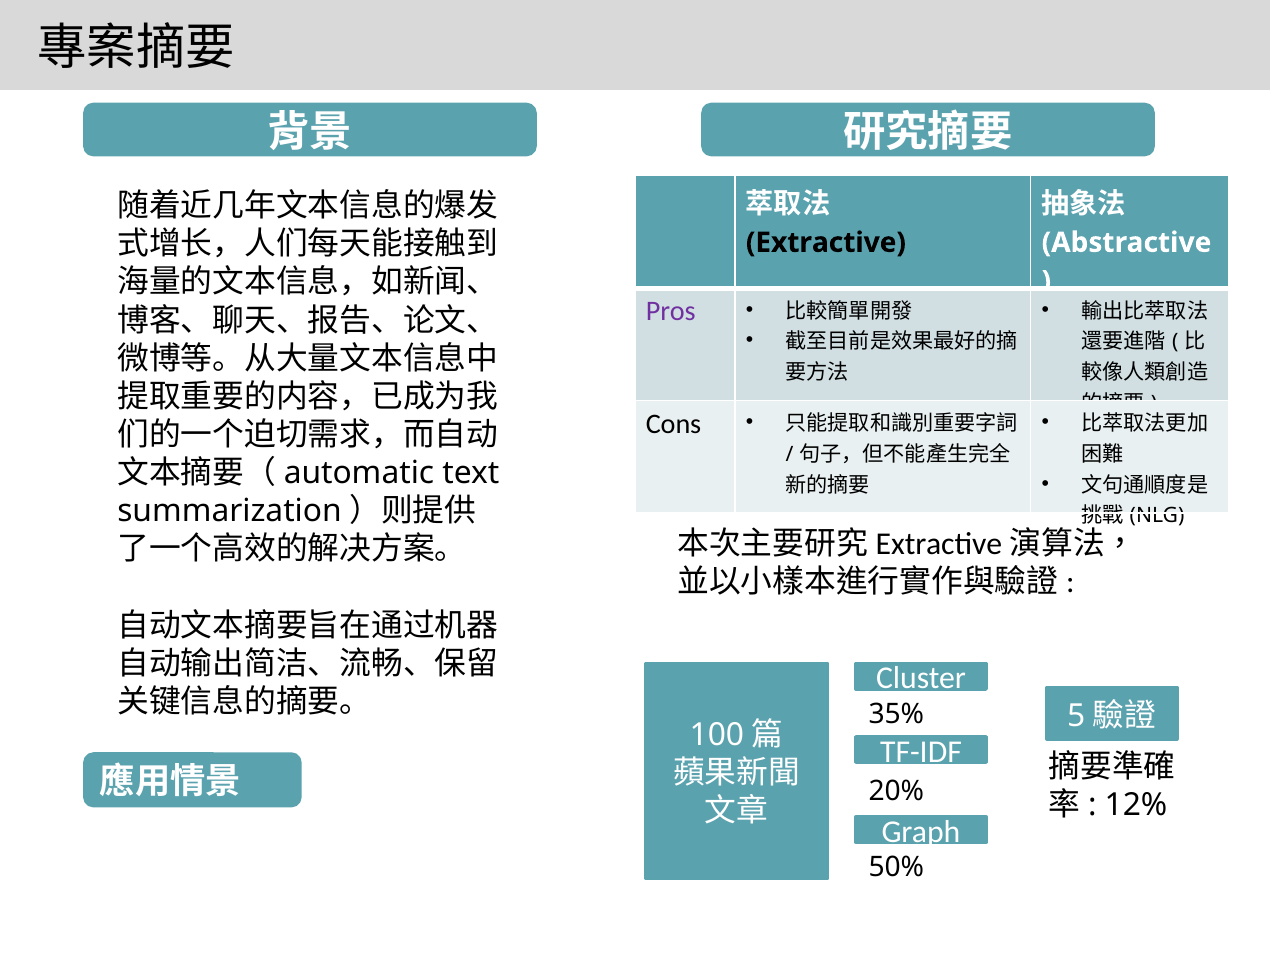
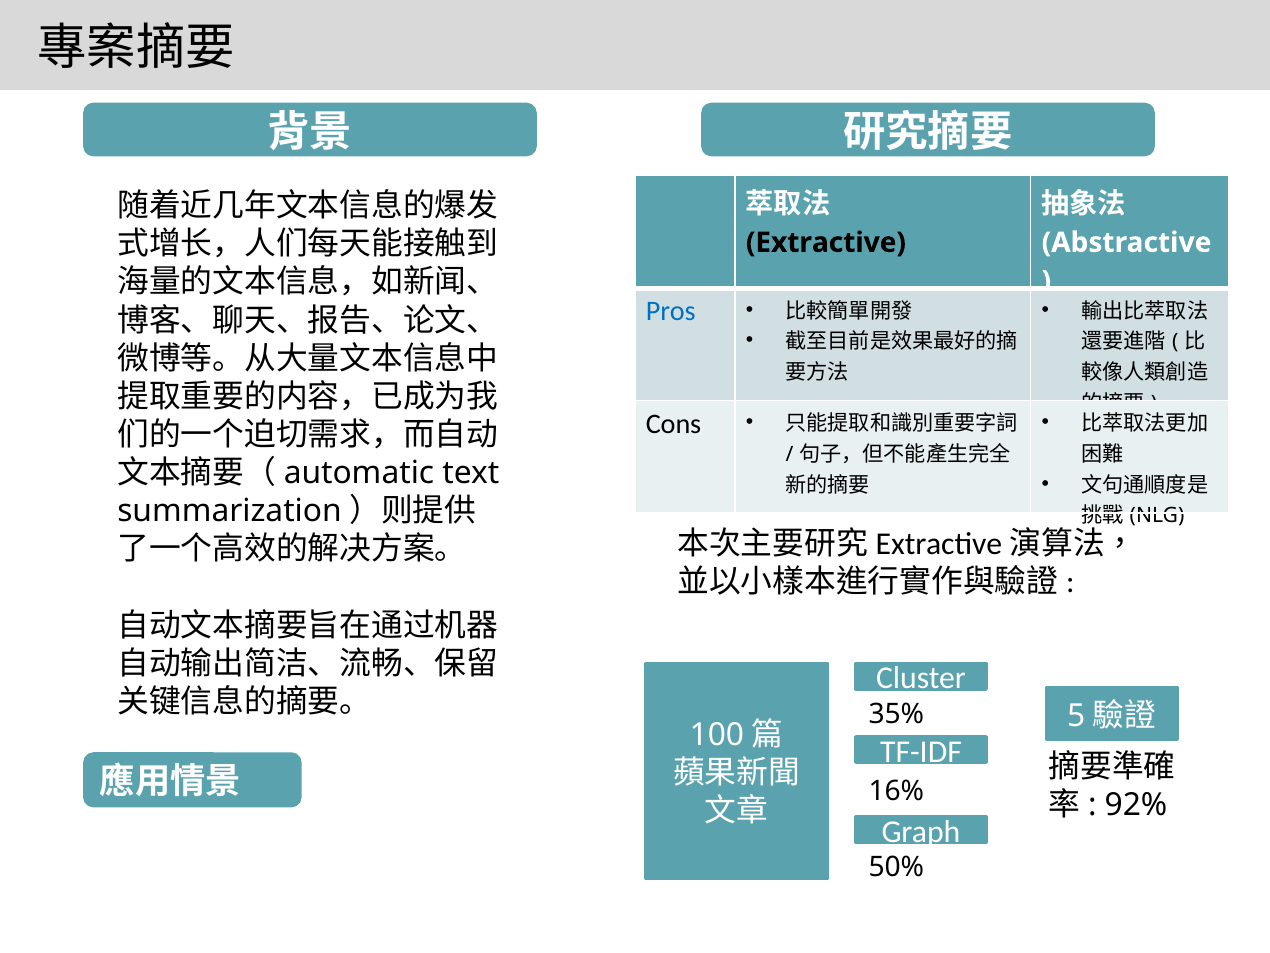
Pros colour: purple -> blue
20%: 20% -> 16%
12%: 12% -> 92%
